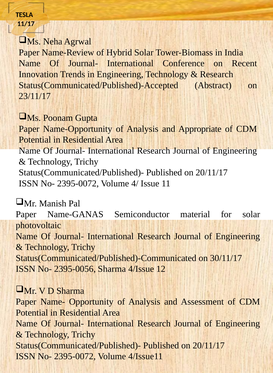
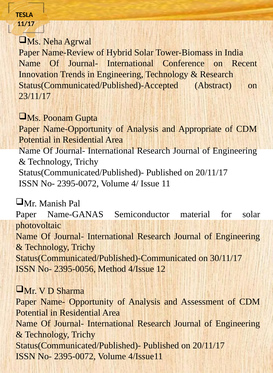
2395-0056 Sharma: Sharma -> Method
